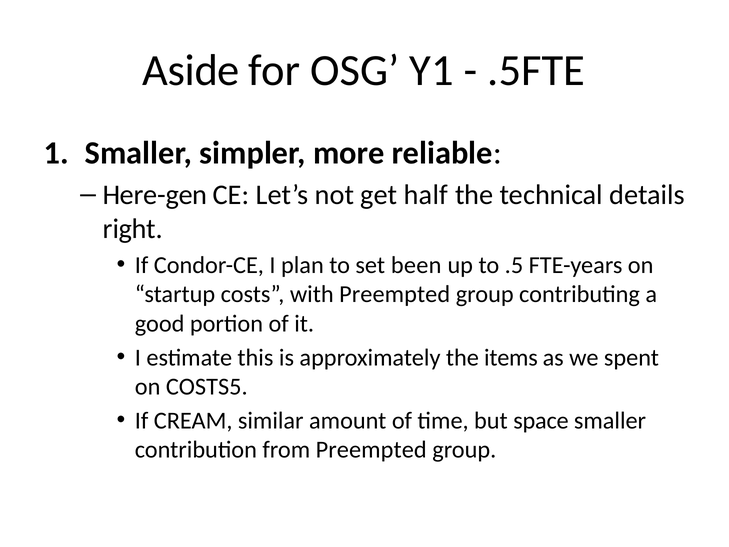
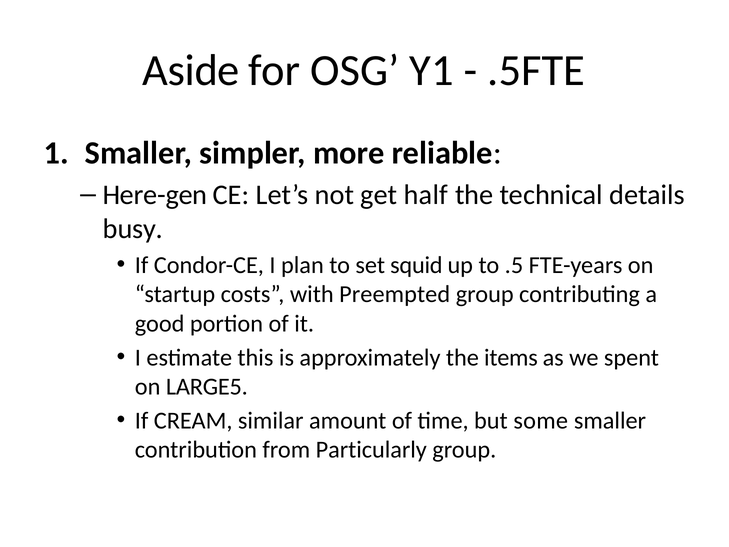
right: right -> busy
been: been -> squid
COSTS5: COSTS5 -> LARGE5
space: space -> some
from Preempted: Preempted -> Particularly
